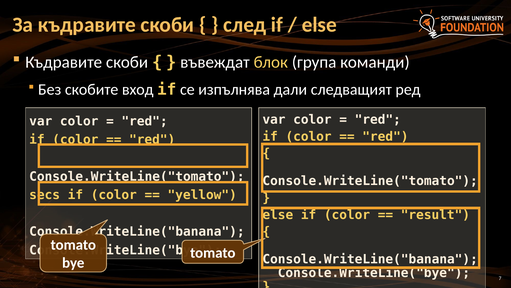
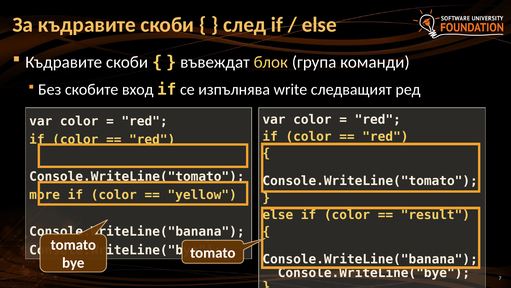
дали: дали -> write
secs: secs -> more
